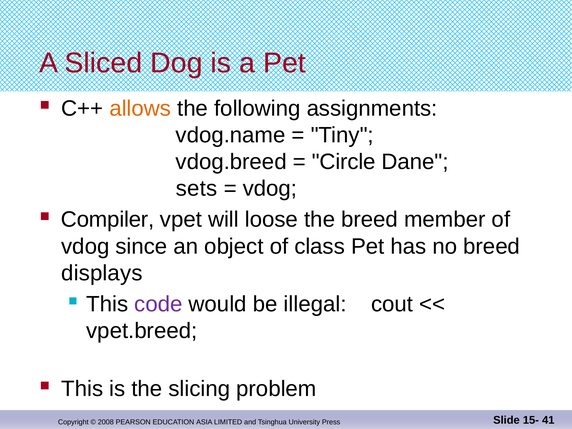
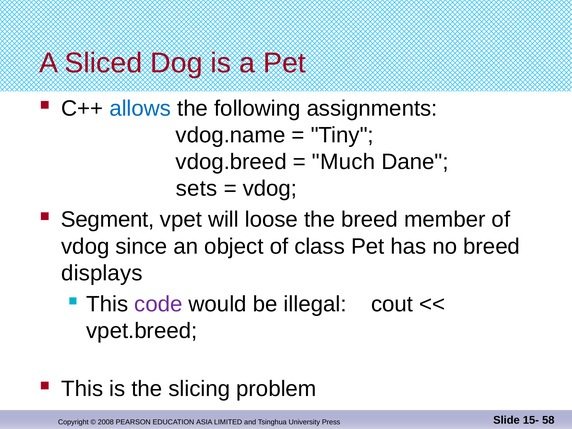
allows colour: orange -> blue
Circle: Circle -> Much
Compiler: Compiler -> Segment
41: 41 -> 58
